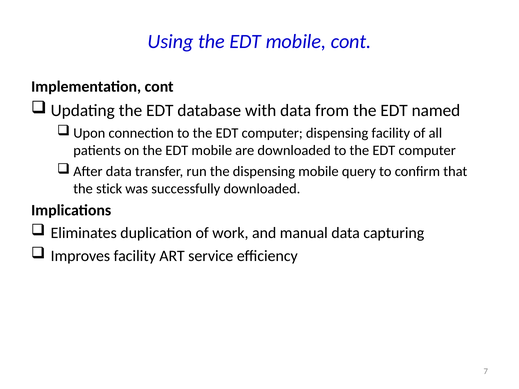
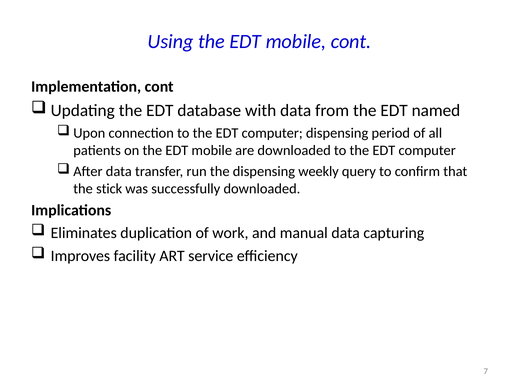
dispensing facility: facility -> period
dispensing mobile: mobile -> weekly
